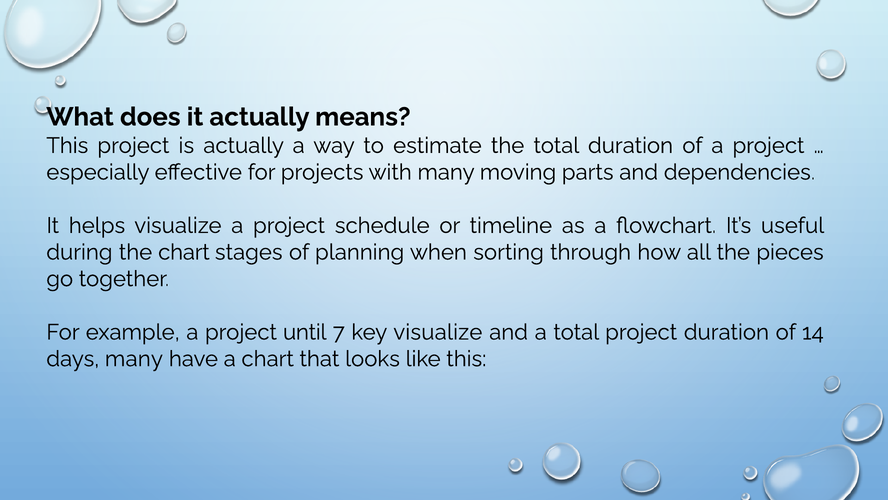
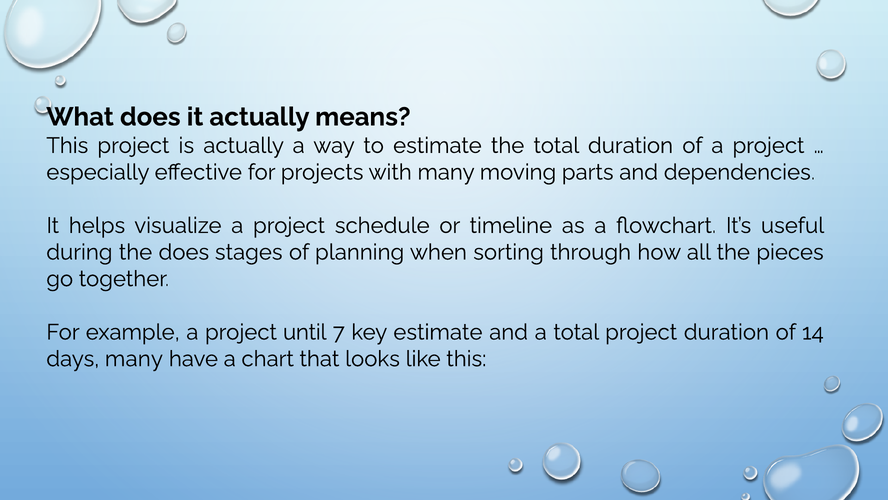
the chart: chart -> does
key visualize: visualize -> estimate
